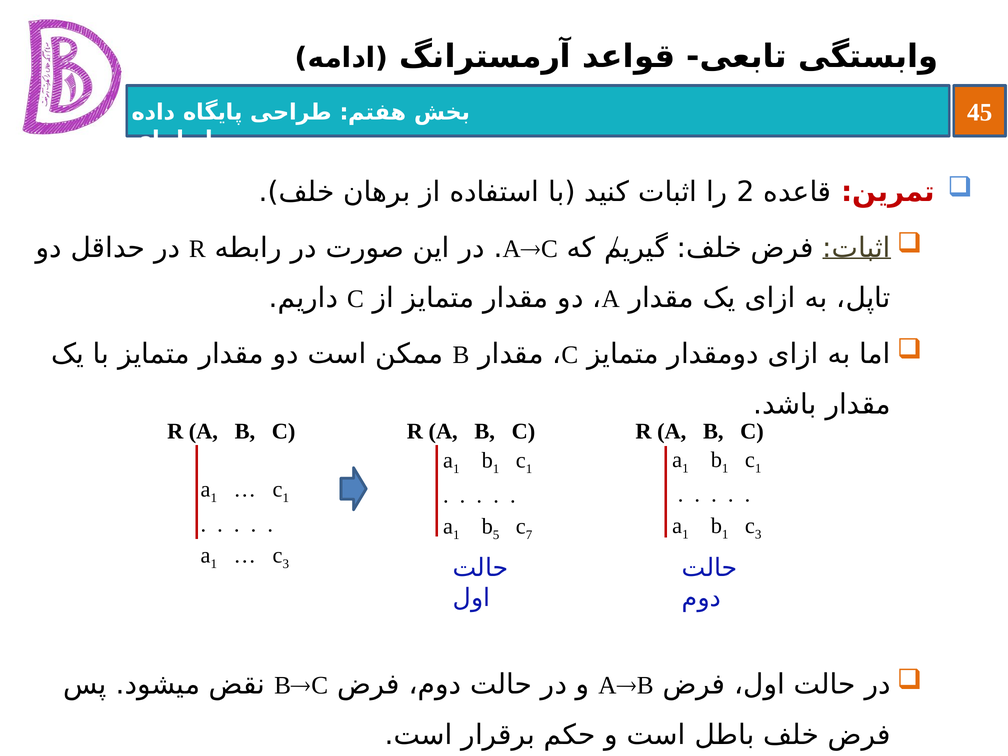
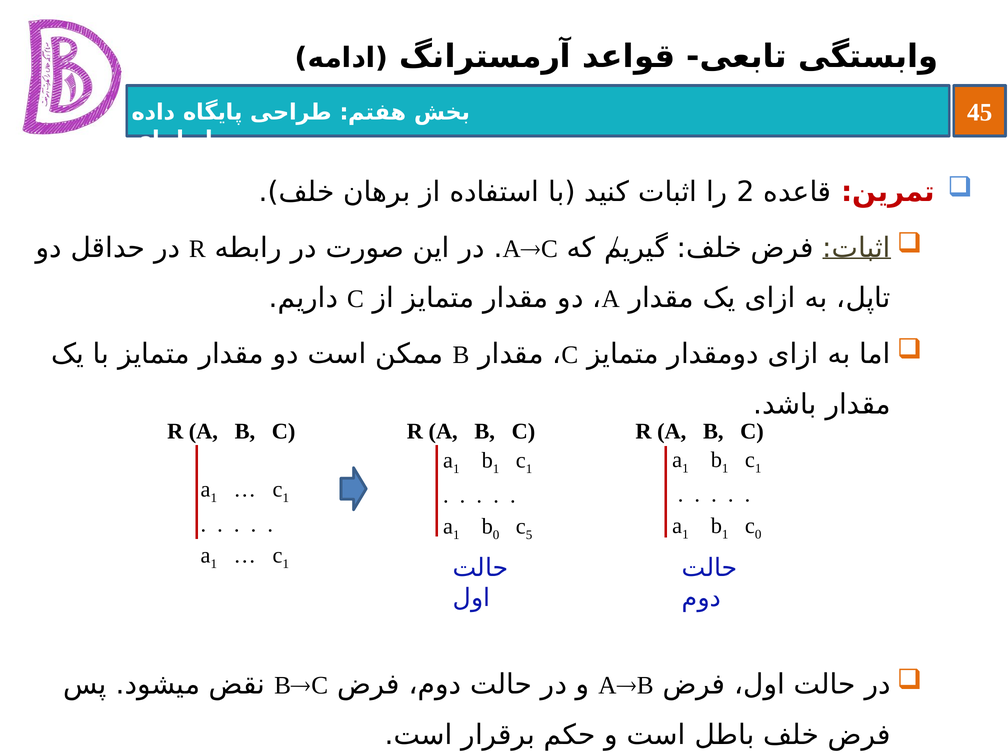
3 at (758, 534): 3 -> 0
b 5: 5 -> 0
7: 7 -> 5
3 at (286, 564): 3 -> 1
